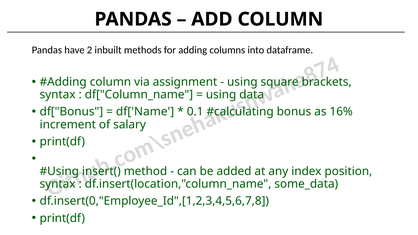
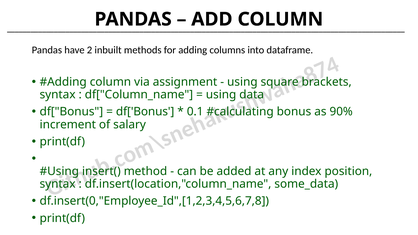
df['Name: df['Name -> df['Bonus
16%: 16% -> 90%
